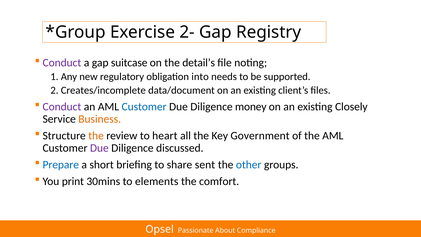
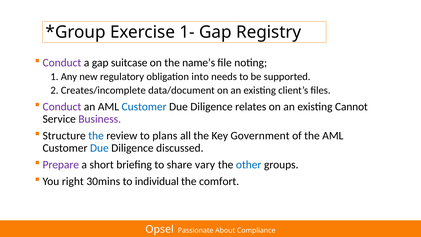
2-: 2- -> 1-
detail’s: detail’s -> name’s
money: money -> relates
Closely: Closely -> Cannot
Business colour: orange -> purple
the at (96, 136) colour: orange -> blue
heart: heart -> plans
Due at (99, 148) colour: purple -> blue
Prepare colour: blue -> purple
sent: sent -> vary
print: print -> right
elements: elements -> individual
